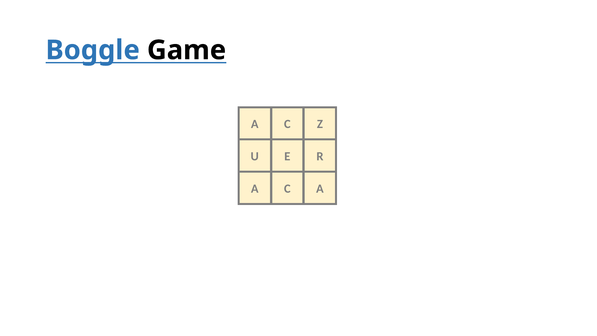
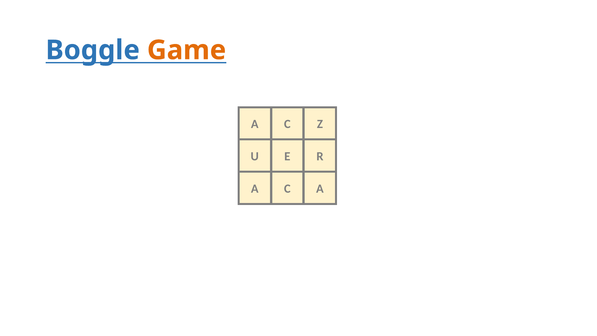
Game colour: black -> orange
